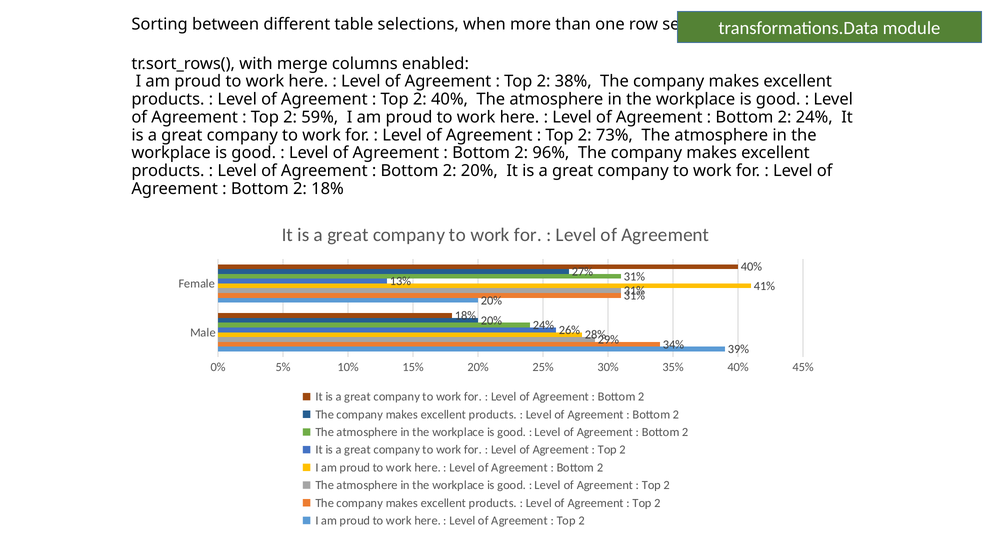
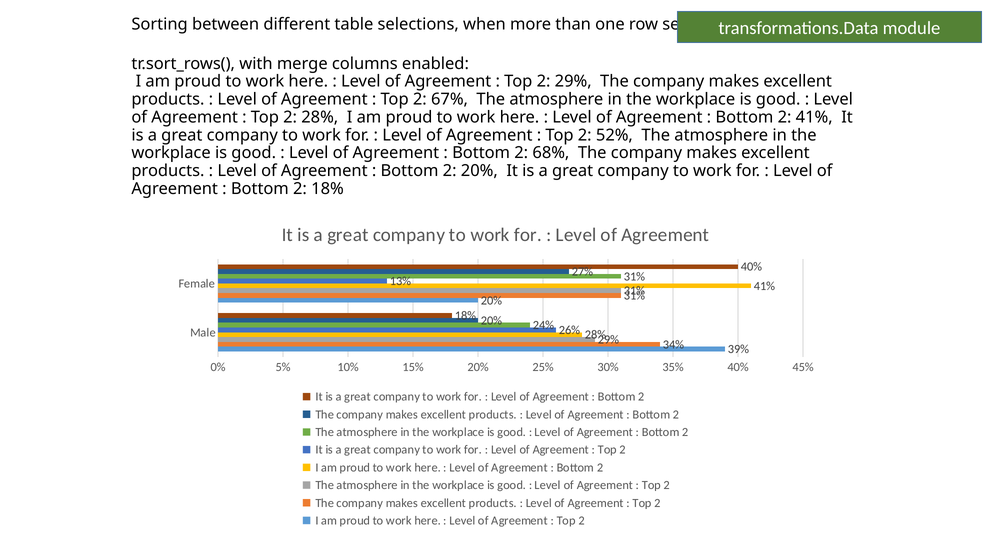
2 38%: 38% -> 29%
2 40%: 40% -> 67%
2 59%: 59% -> 28%
2 24%: 24% -> 41%
73%: 73% -> 52%
96%: 96% -> 68%
